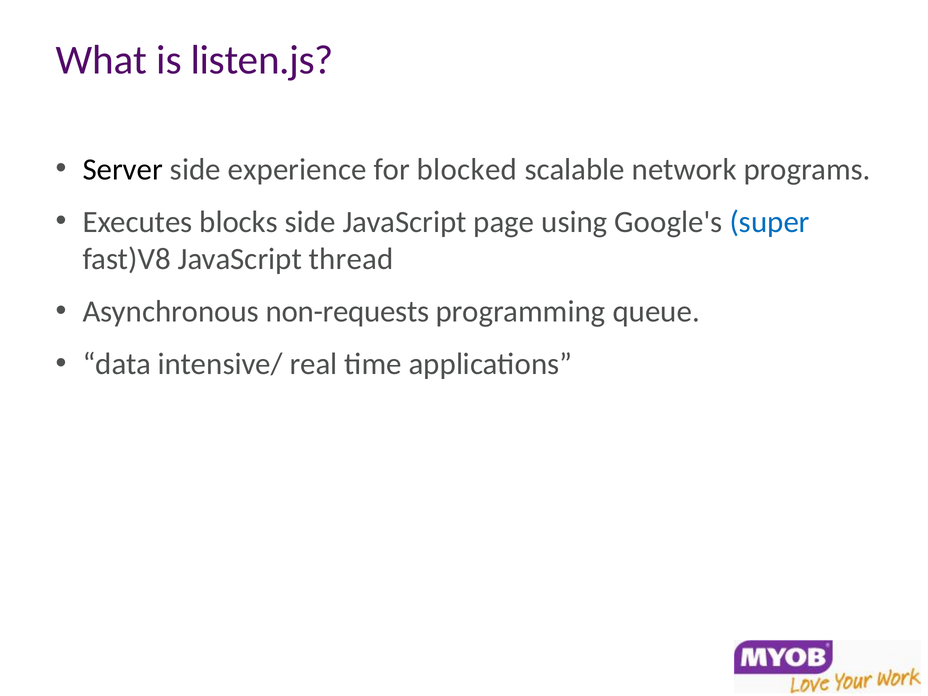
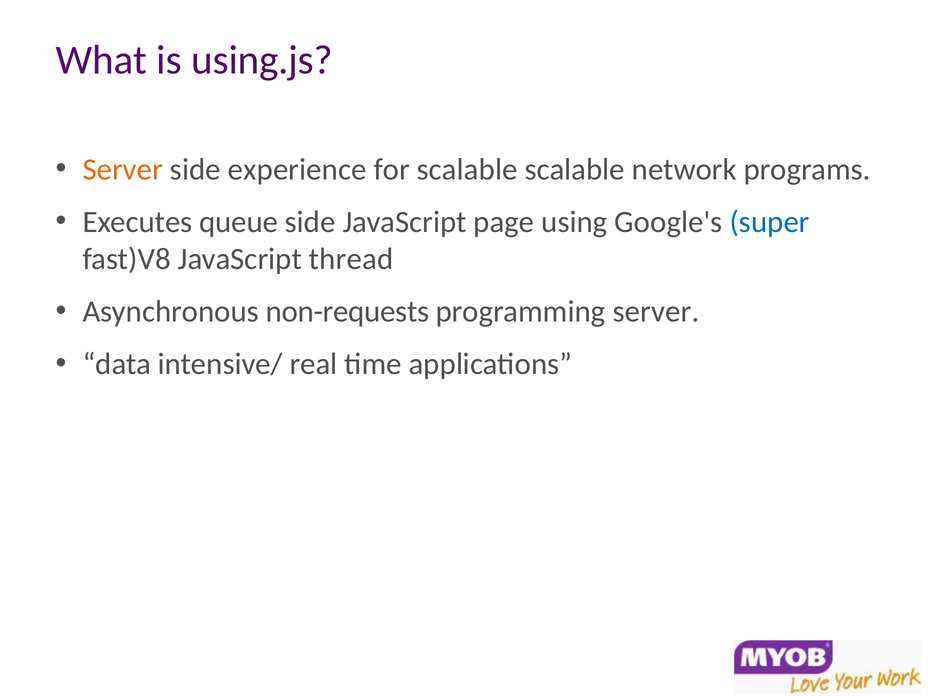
listen.js: listen.js -> using.js
Server at (123, 169) colour: black -> orange
for blocked: blocked -> scalable
blocks: blocks -> queue
programming queue: queue -> server
